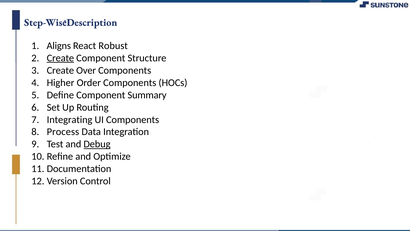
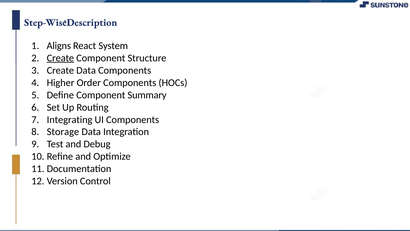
Robust: Robust -> System
Create Over: Over -> Data
Process: Process -> Storage
Debug underline: present -> none
